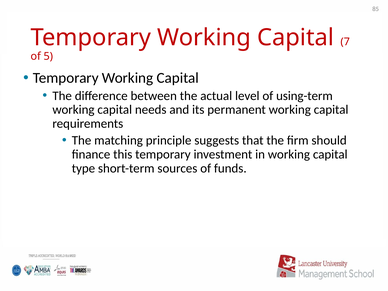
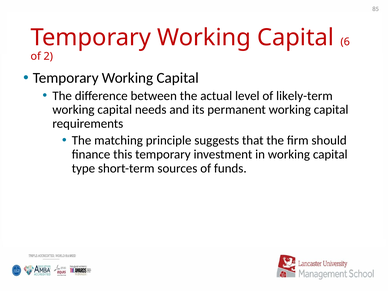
7: 7 -> 6
5: 5 -> 2
using-term: using-term -> likely-term
